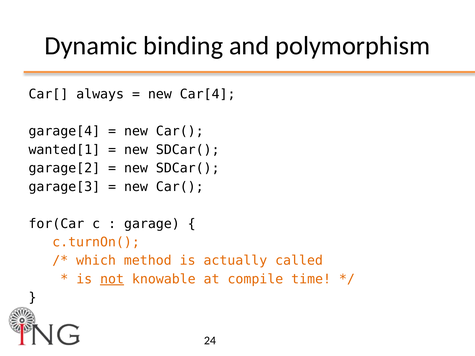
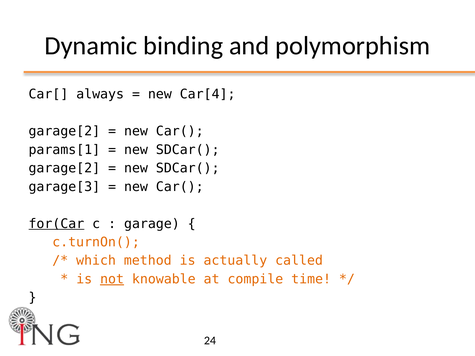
garage[4 at (64, 131): garage[4 -> garage[2
wanted[1: wanted[1 -> params[1
for(Car underline: none -> present
